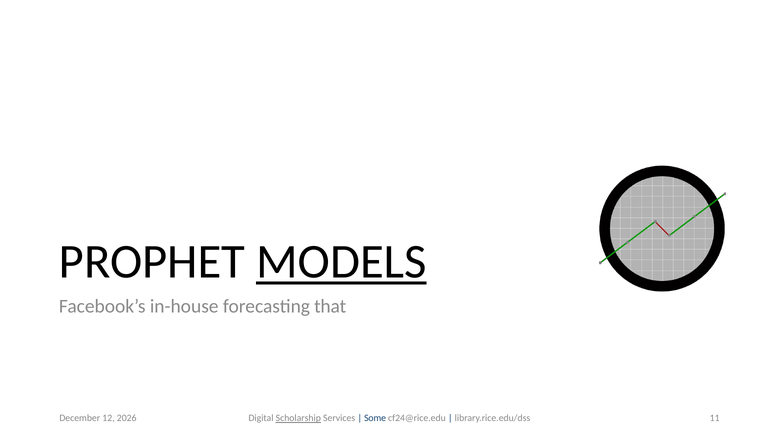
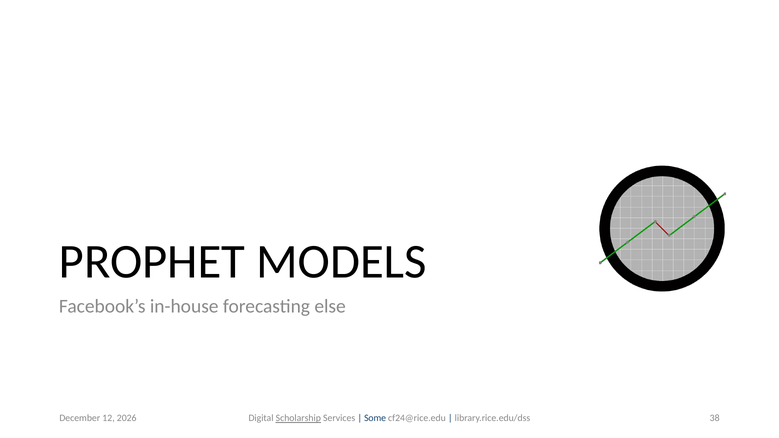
MODELS underline: present -> none
that: that -> else
11: 11 -> 38
